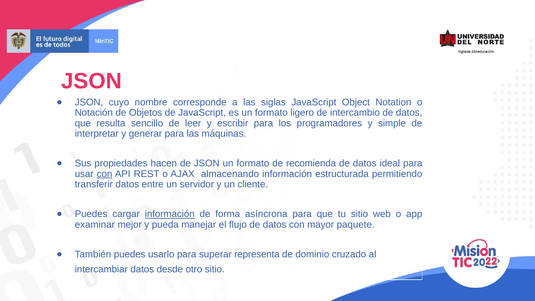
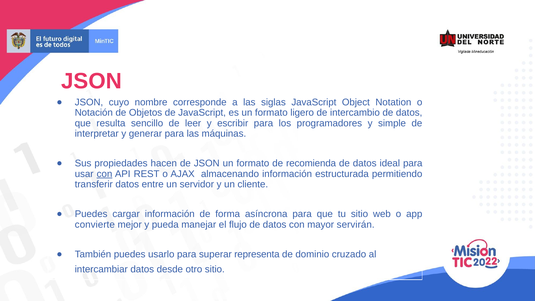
información at (170, 214) underline: present -> none
examinar: examinar -> convierte
paquete: paquete -> servirán
